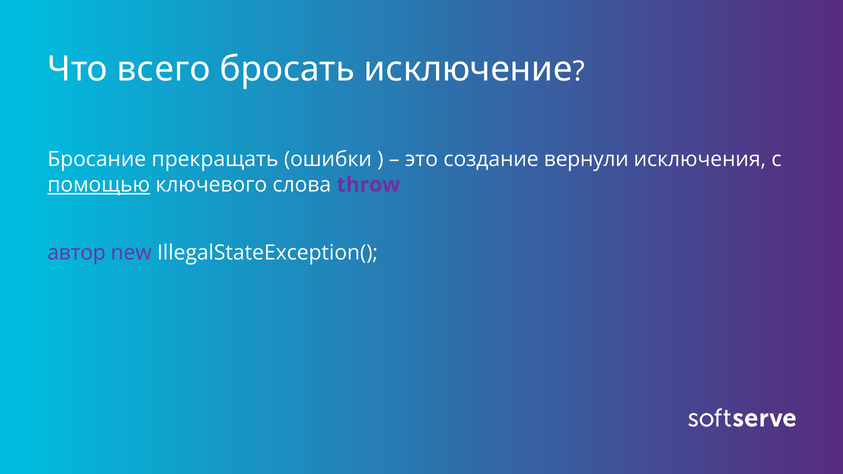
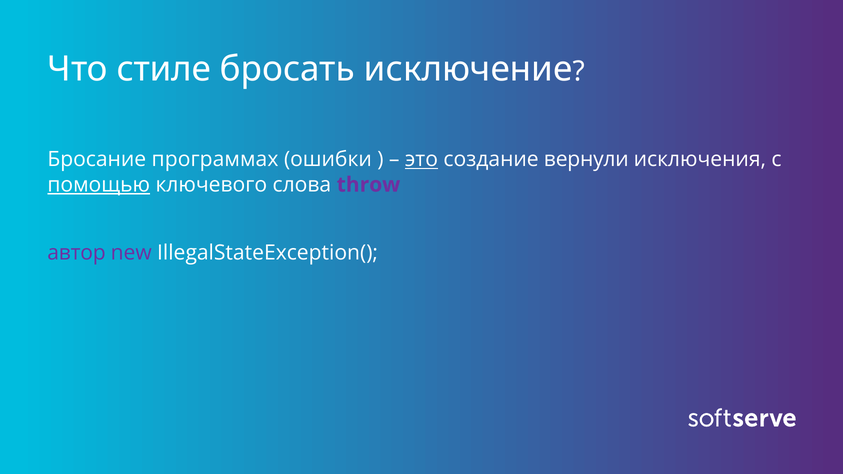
всего: всего -> стиле
прекращать: прекращать -> программах
это underline: none -> present
